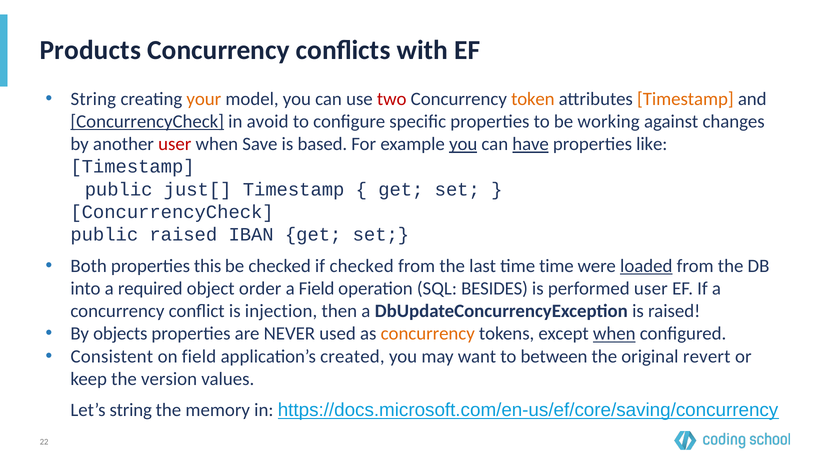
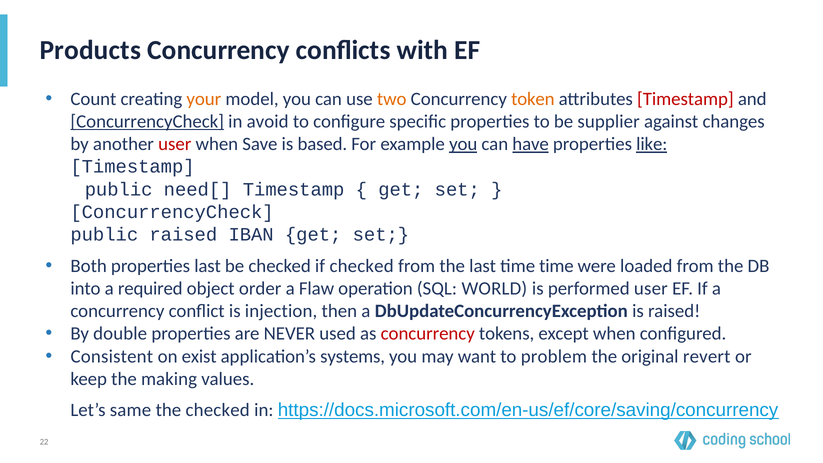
String at (93, 99): String -> Count
two colour: red -> orange
Timestamp at (685, 99) colour: orange -> red
working: working -> supplier
like underline: none -> present
just[: just[ -> need[
properties this: this -> last
loaded underline: present -> none
a Field: Field -> Flaw
BESIDES: BESIDES -> WORLD
objects: objects -> double
concurrency at (428, 334) colour: orange -> red
when at (614, 334) underline: present -> none
on field: field -> exist
created: created -> systems
between: between -> problem
version: version -> making
Let’s string: string -> same
the memory: memory -> checked
